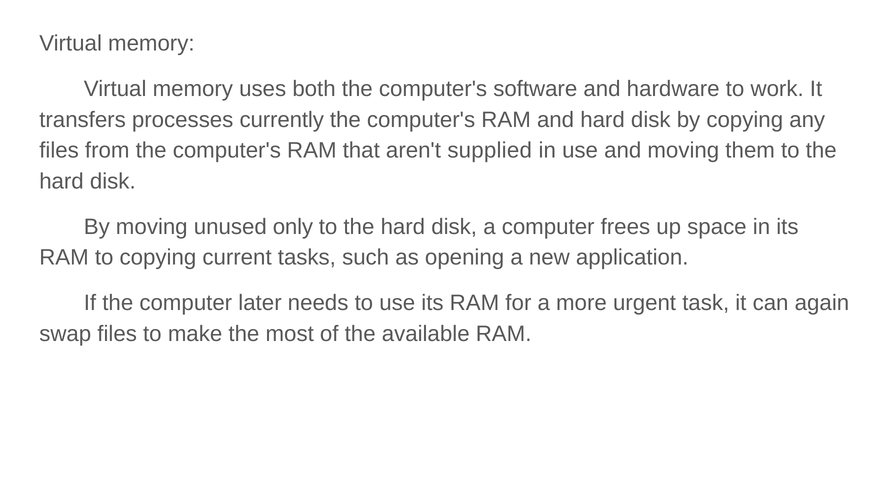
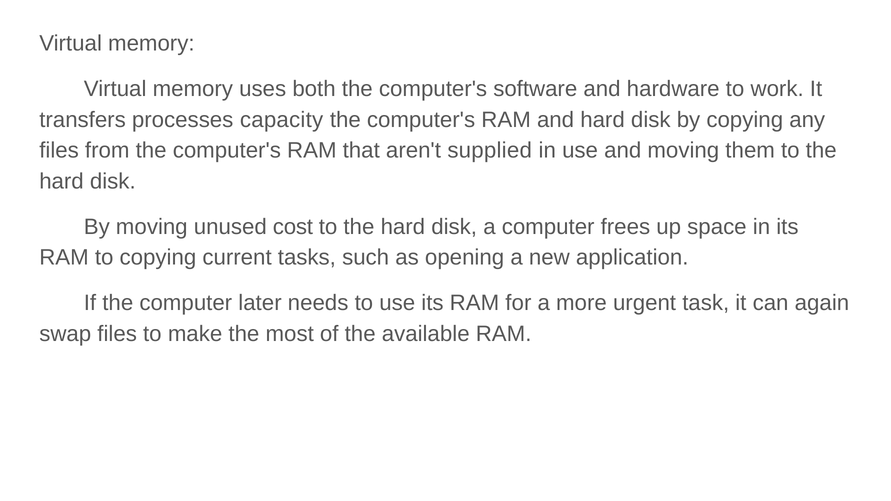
currently: currently -> capacity
only: only -> cost
